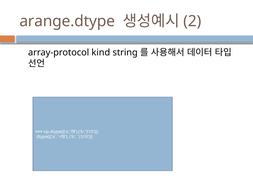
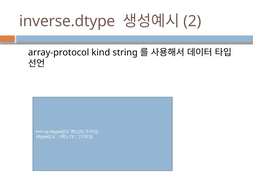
arange.dtype: arange.dtype -> inverse.dtype
